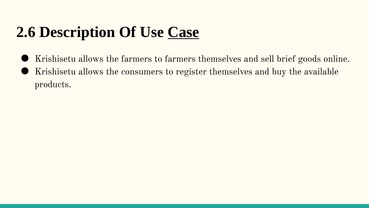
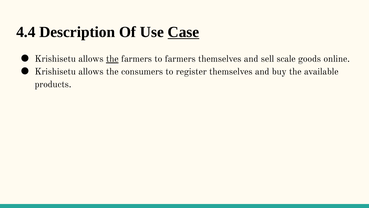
2.6: 2.6 -> 4.4
the at (112, 59) underline: none -> present
brief: brief -> scale
